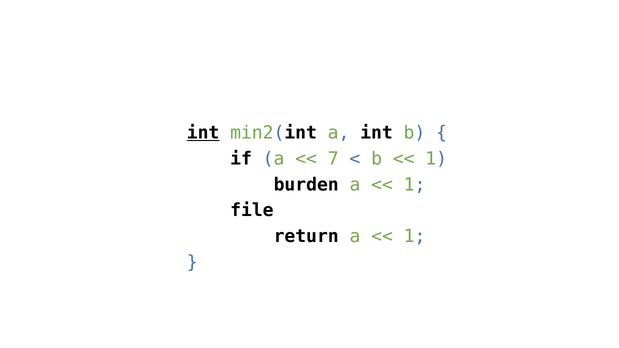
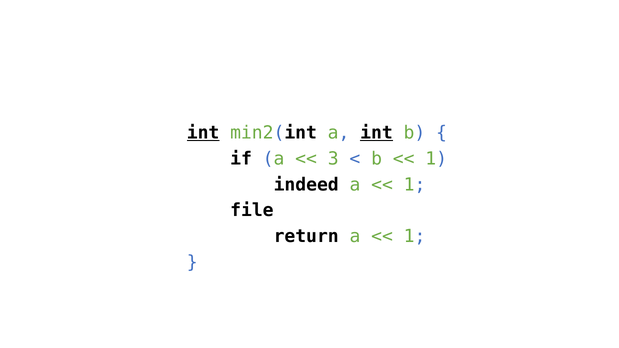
int at (377, 133) underline: none -> present
7: 7 -> 3
burden: burden -> indeed
